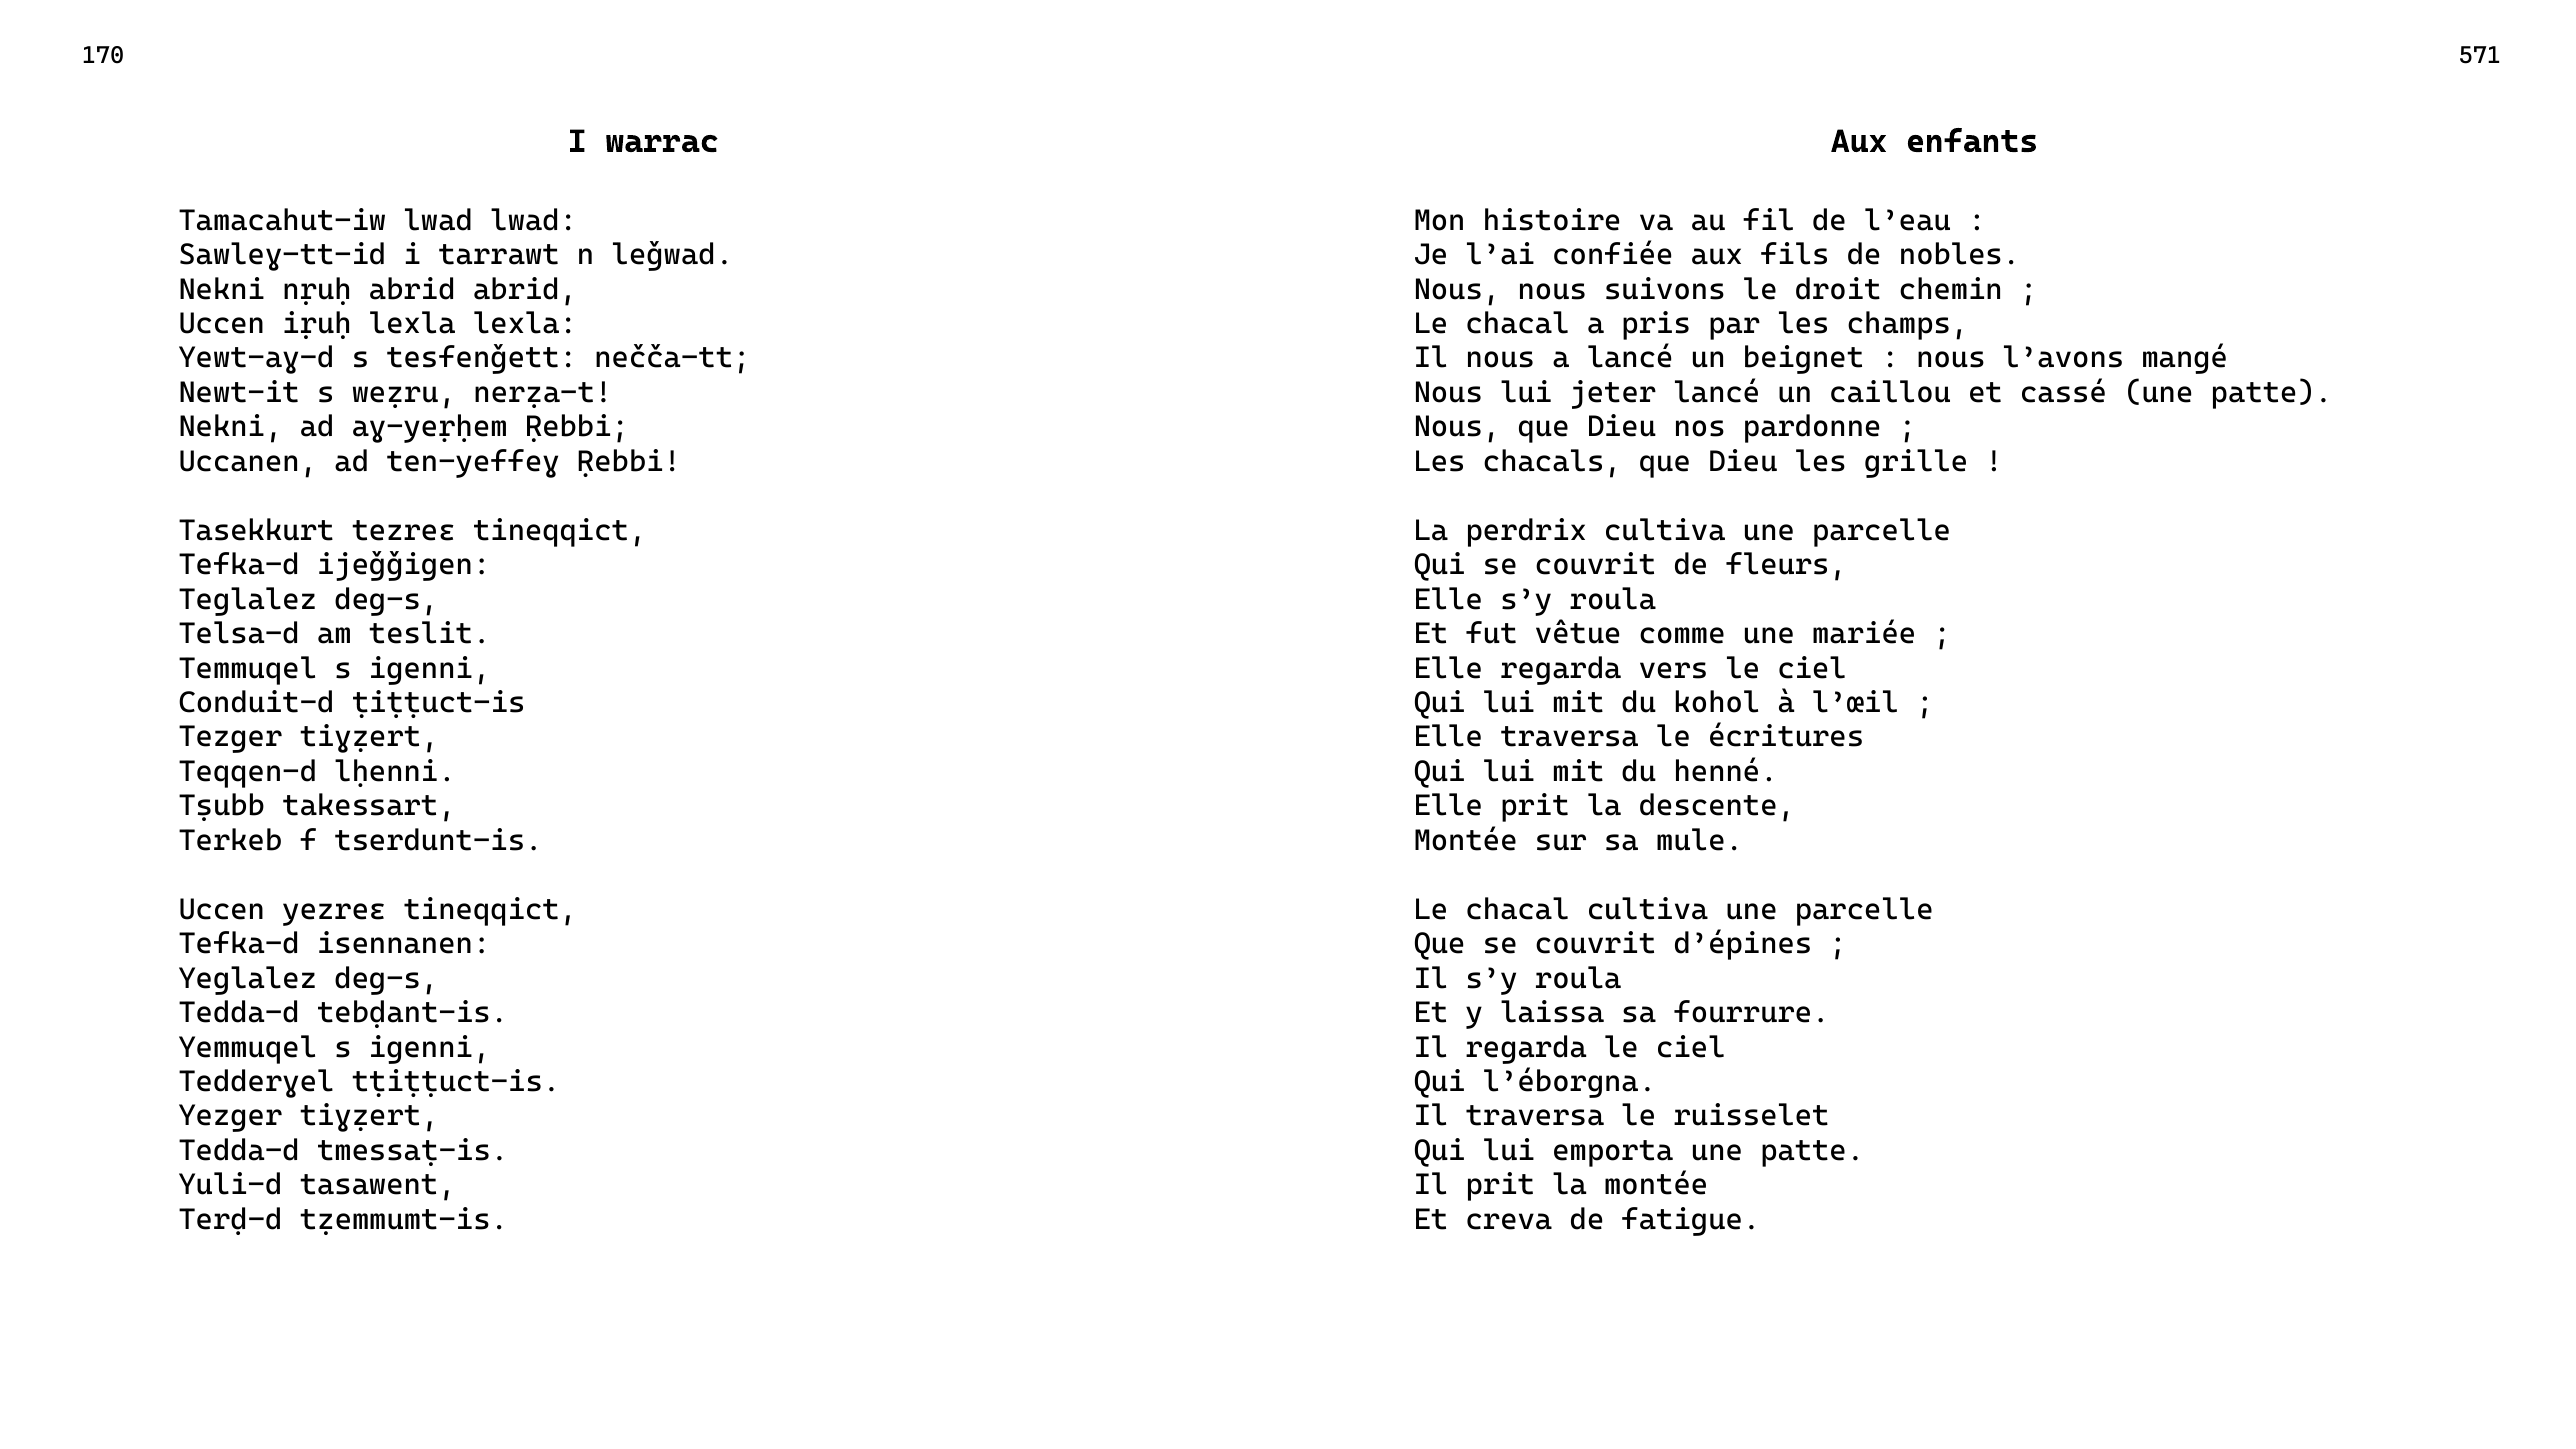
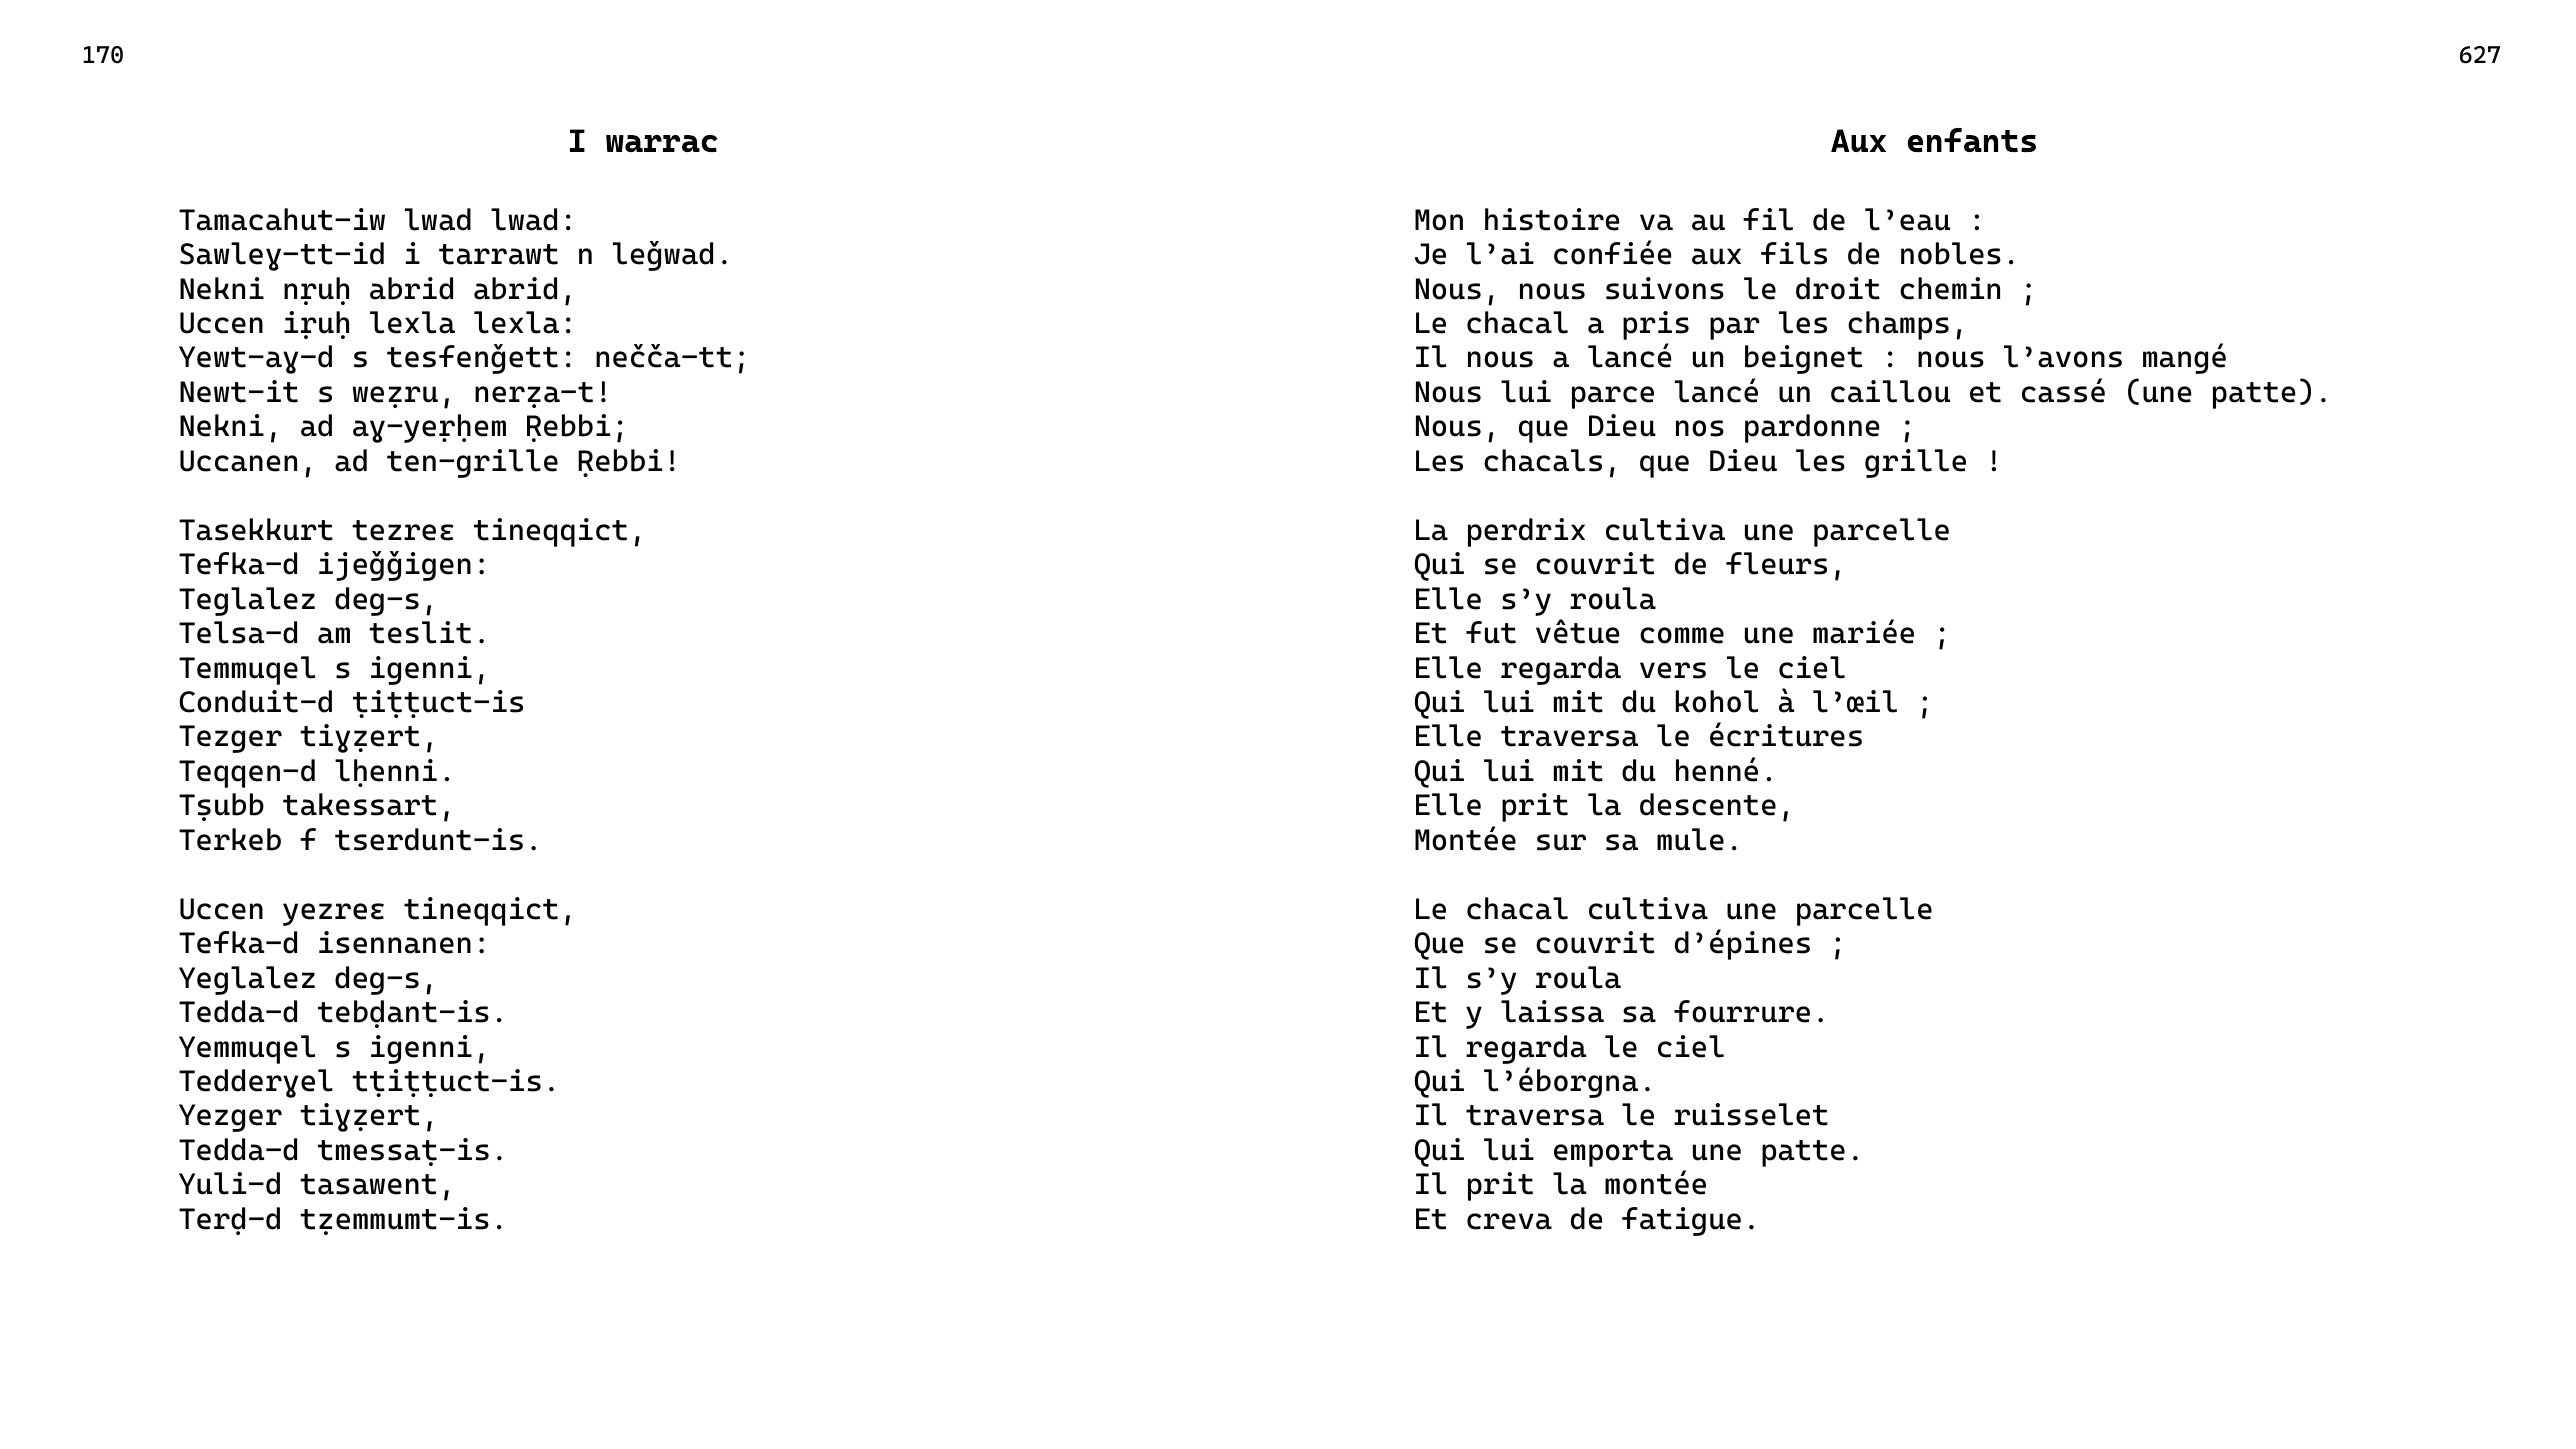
571: 571 -> 627
jeter: jeter -> parce
ten-yeffeɣ: ten-yeffeɣ -> ten-grille
